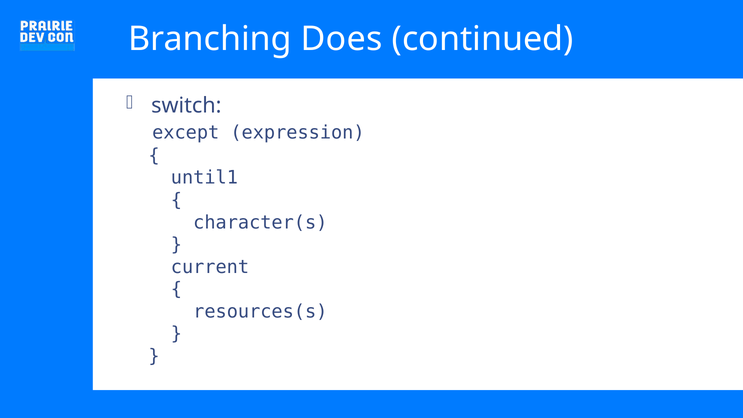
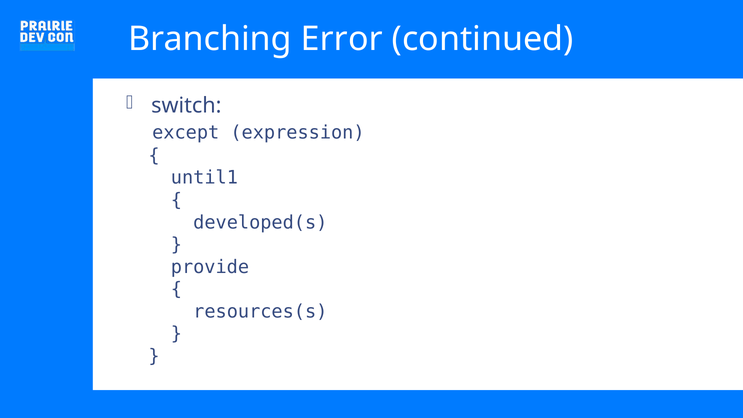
Does: Does -> Error
character(s: character(s -> developed(s
current: current -> provide
